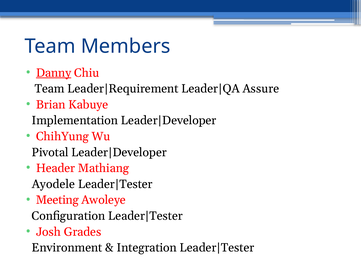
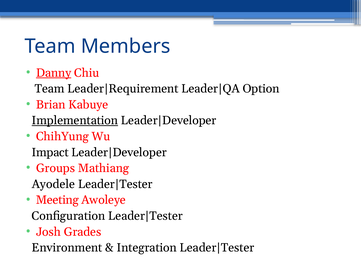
Assure: Assure -> Option
Implementation underline: none -> present
Pivotal: Pivotal -> Impact
Header: Header -> Groups
